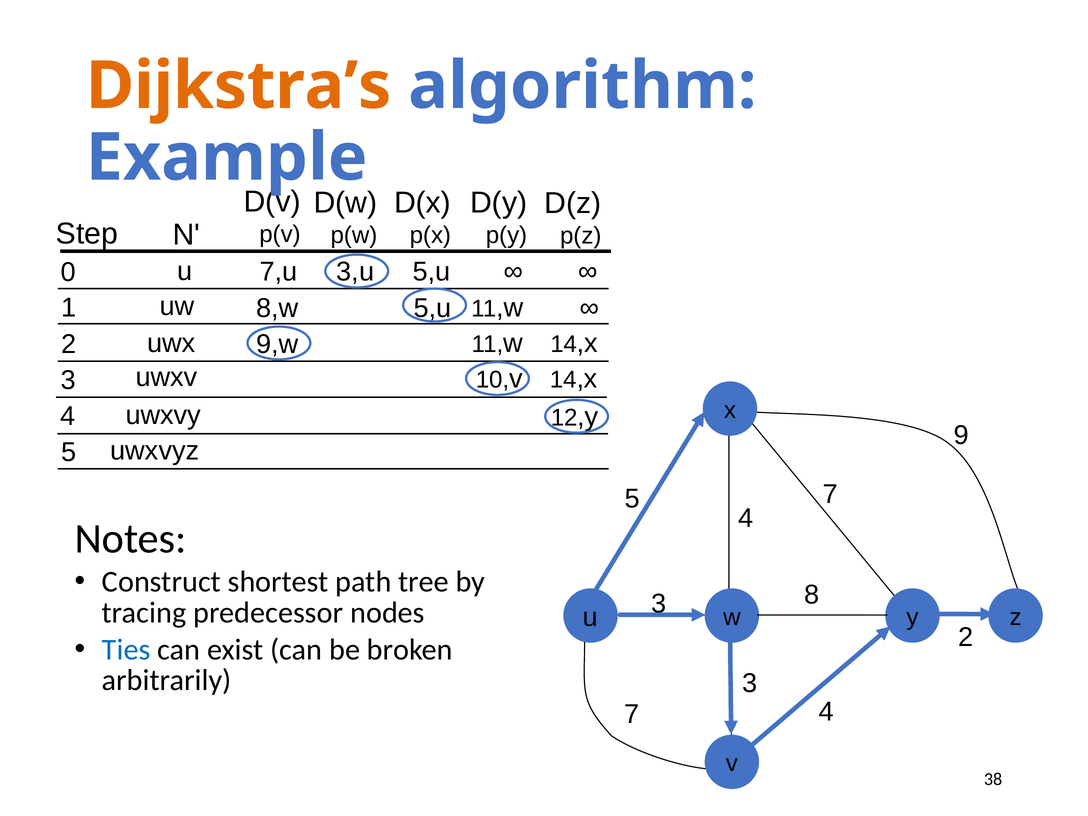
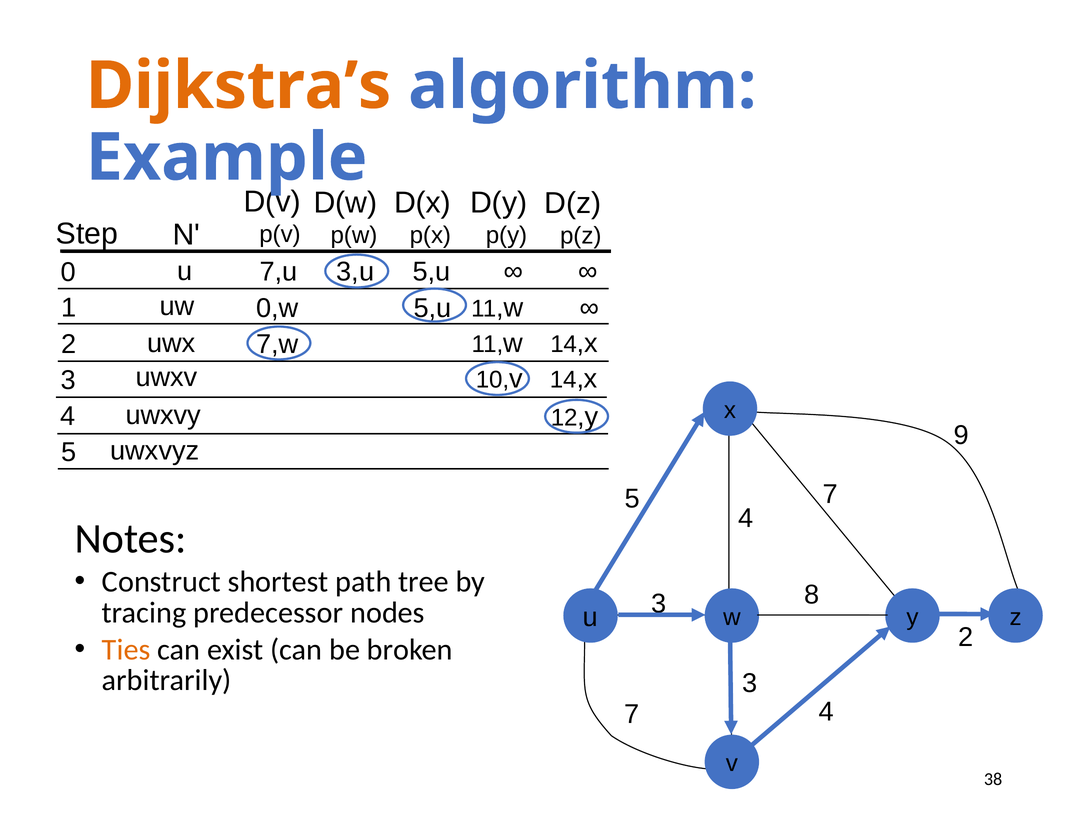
8,w: 8,w -> 0,w
9,w: 9,w -> 7,w
Ties colour: blue -> orange
